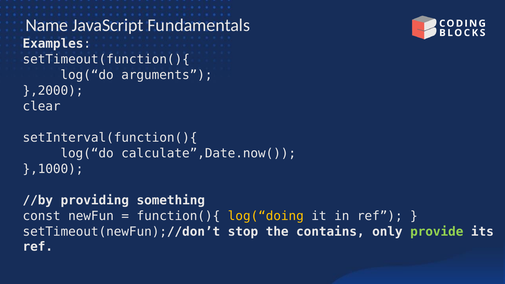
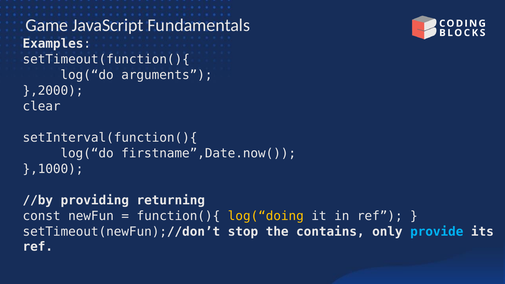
Name: Name -> Game
calculate”,Date.now(: calculate”,Date.now( -> firstname”,Date.now(
something: something -> returning
provide colour: light green -> light blue
